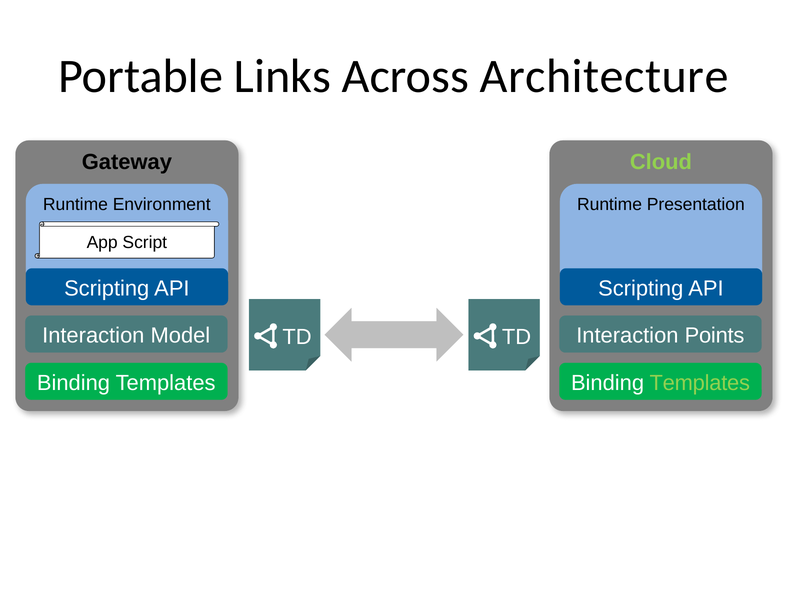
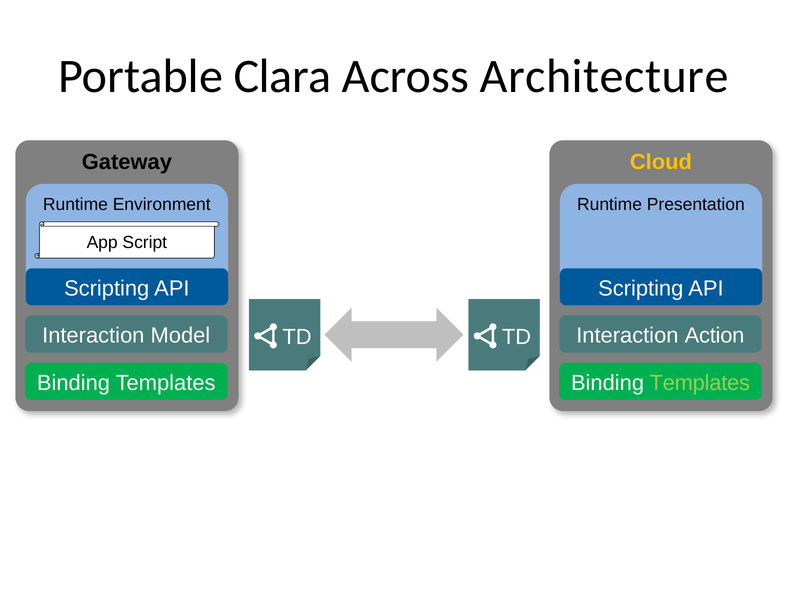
Links: Links -> Clara
Cloud colour: light green -> yellow
Points: Points -> Action
